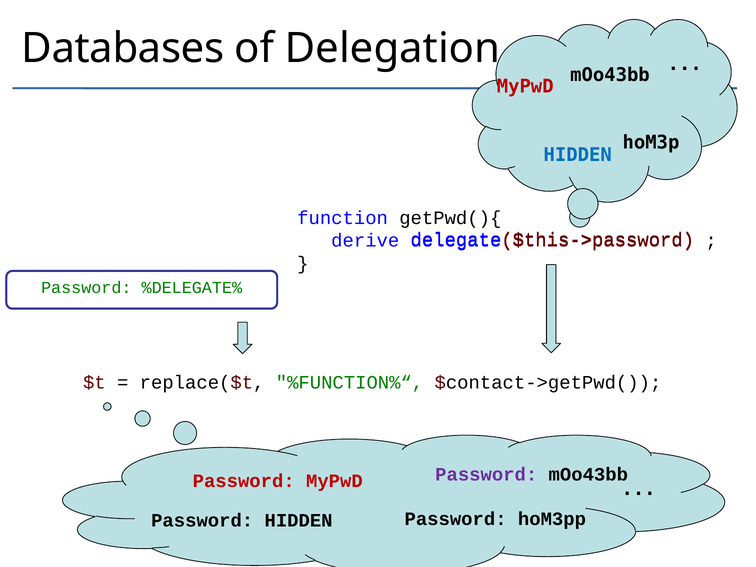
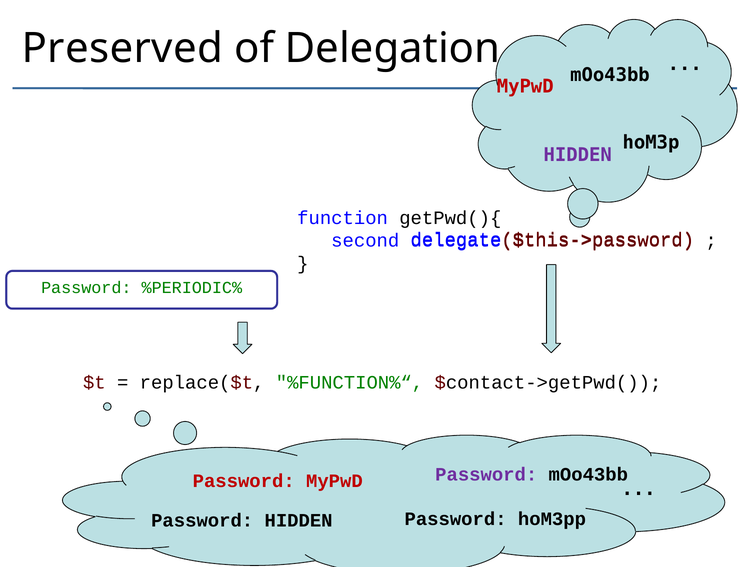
Databases: Databases -> Preserved
HIDDEN at (578, 155) colour: blue -> purple
derive: derive -> second
%DELEGATE%: %DELEGATE% -> %PERIODIC%
